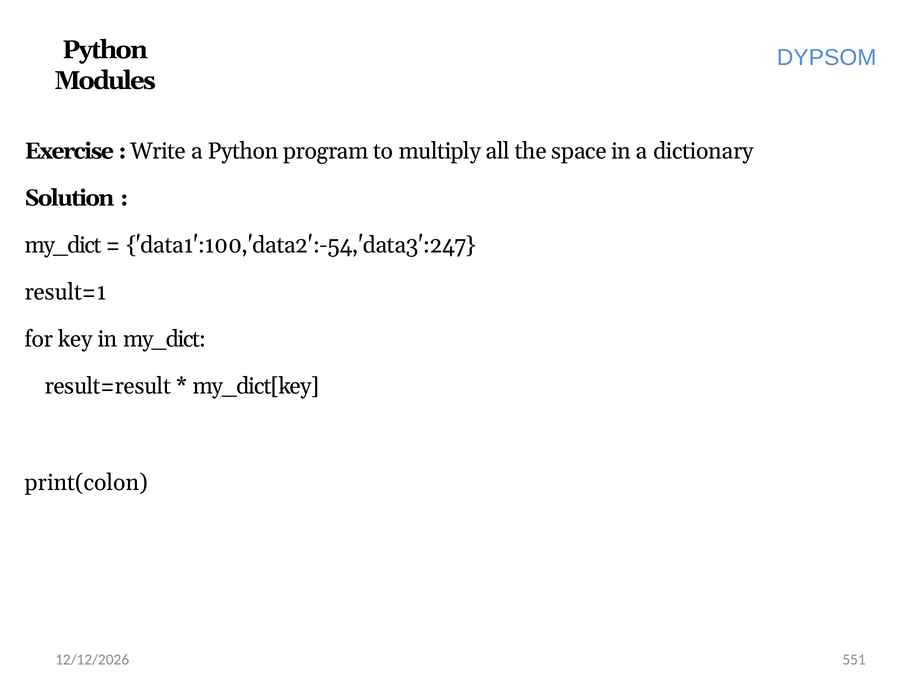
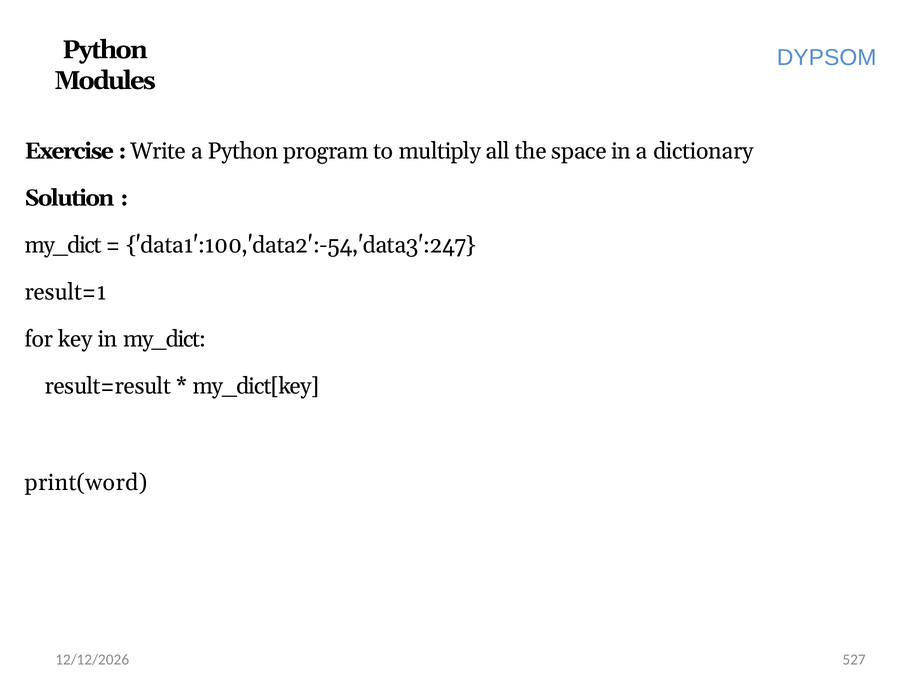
print(colon: print(colon -> print(word
551: 551 -> 527
